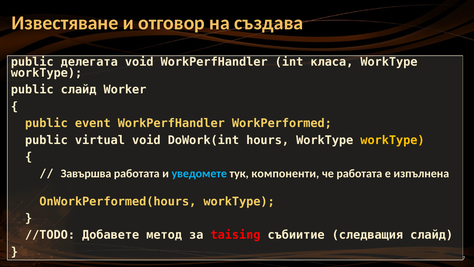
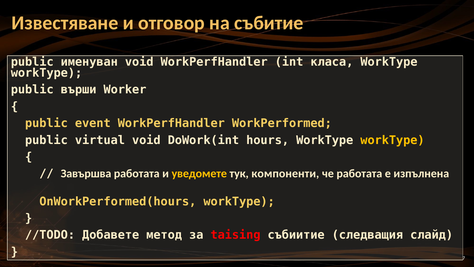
създава: създава -> събитие
делегата: делегата -> именуван
public слайд: слайд -> върши
уведомете colour: light blue -> yellow
